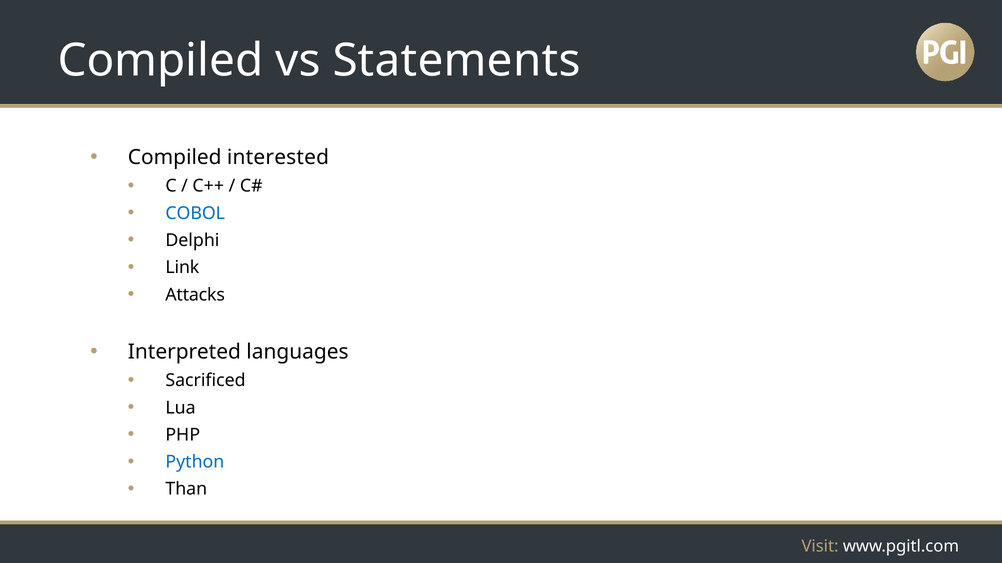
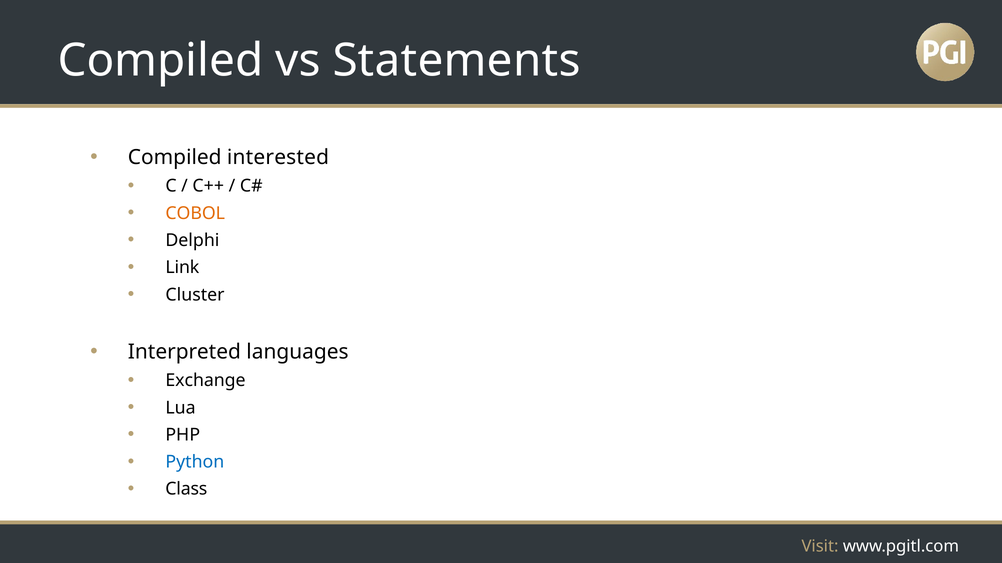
COBOL colour: blue -> orange
Attacks: Attacks -> Cluster
Sacrificed: Sacrificed -> Exchange
Than: Than -> Class
